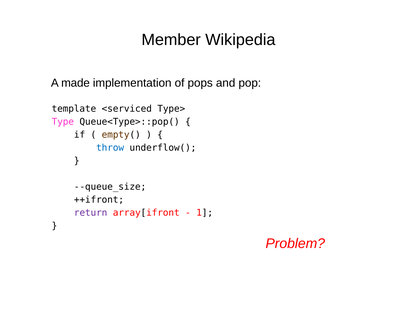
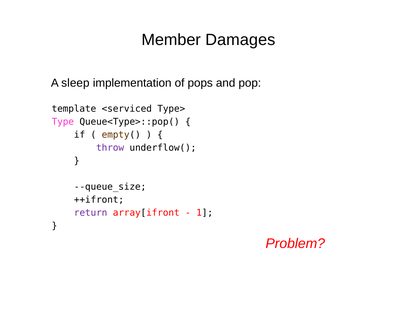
Wikipedia: Wikipedia -> Damages
made: made -> sleep
throw colour: blue -> purple
